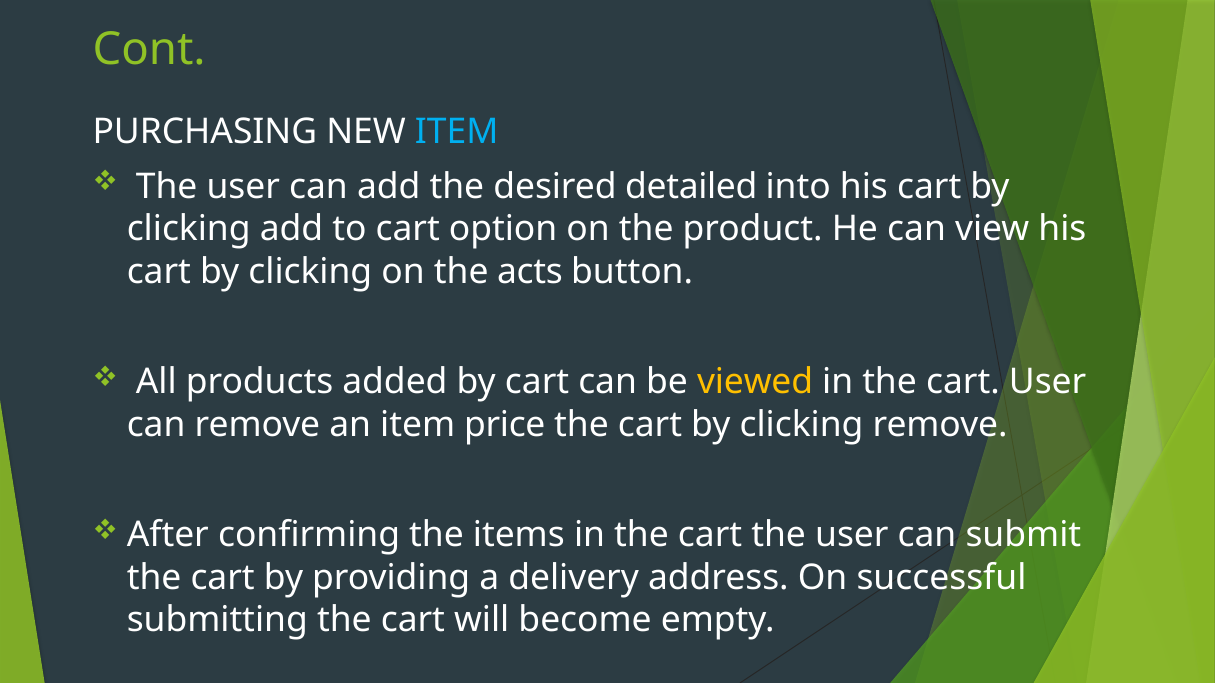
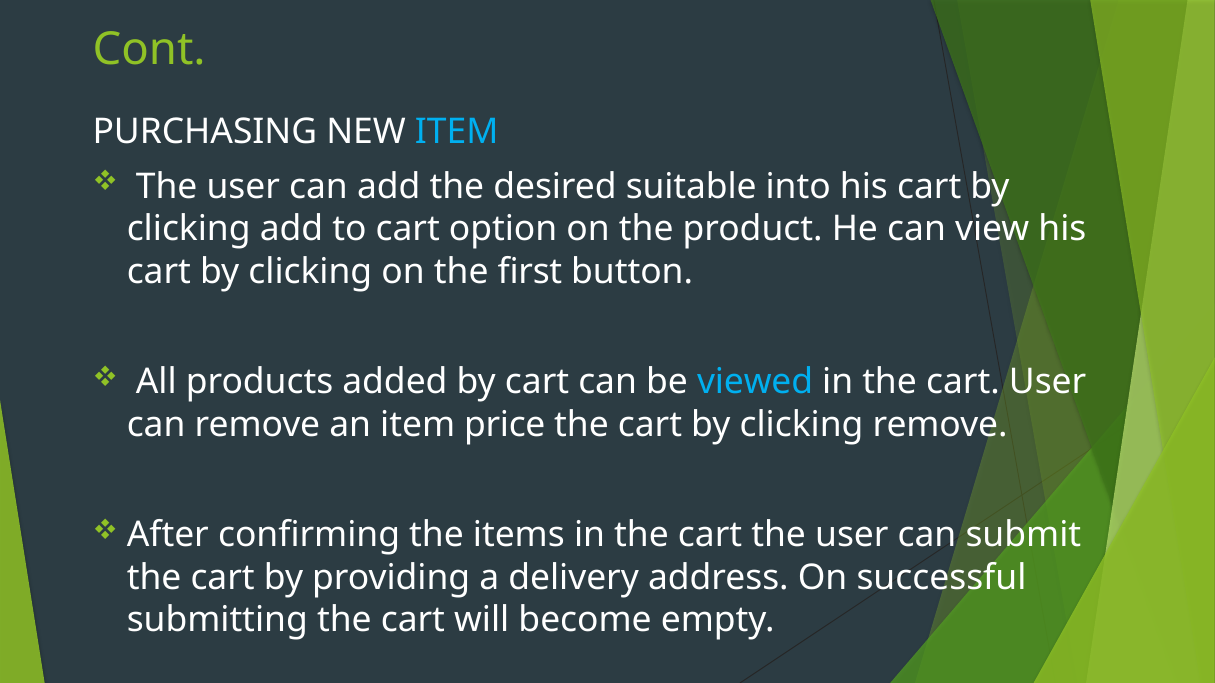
detailed: detailed -> suitable
acts: acts -> first
viewed colour: yellow -> light blue
